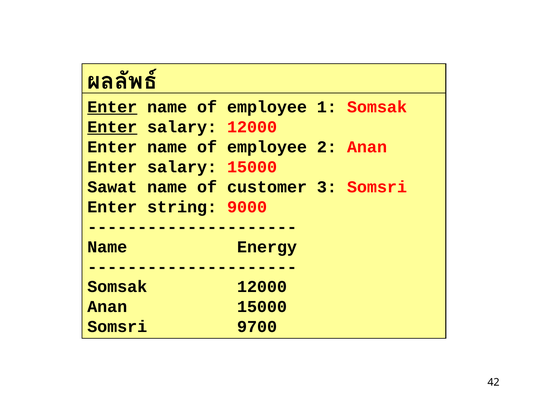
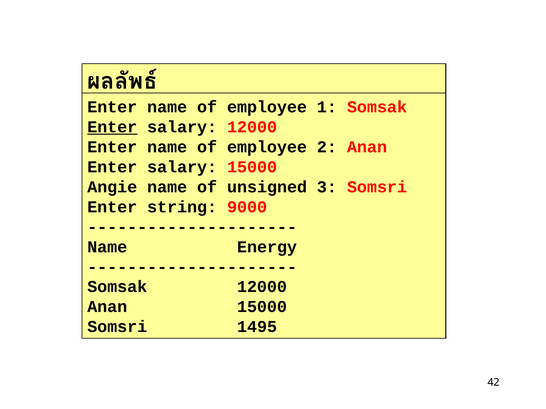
Enter at (112, 107) underline: present -> none
Sawat: Sawat -> Angie
customer: customer -> unsigned
9700: 9700 -> 1495
